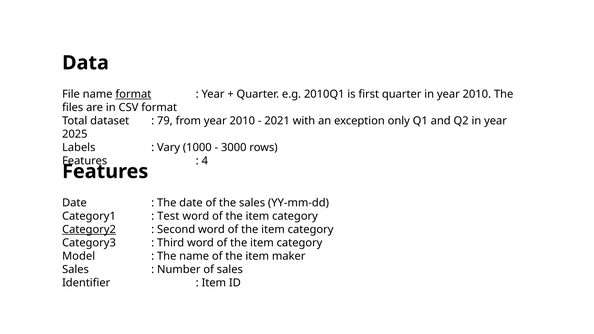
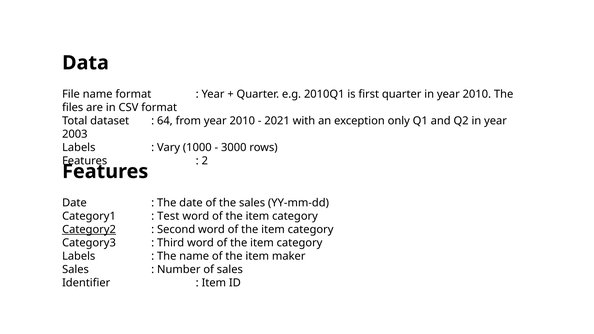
format at (133, 94) underline: present -> none
79: 79 -> 64
2025: 2025 -> 2003
4: 4 -> 2
Model at (79, 256): Model -> Labels
